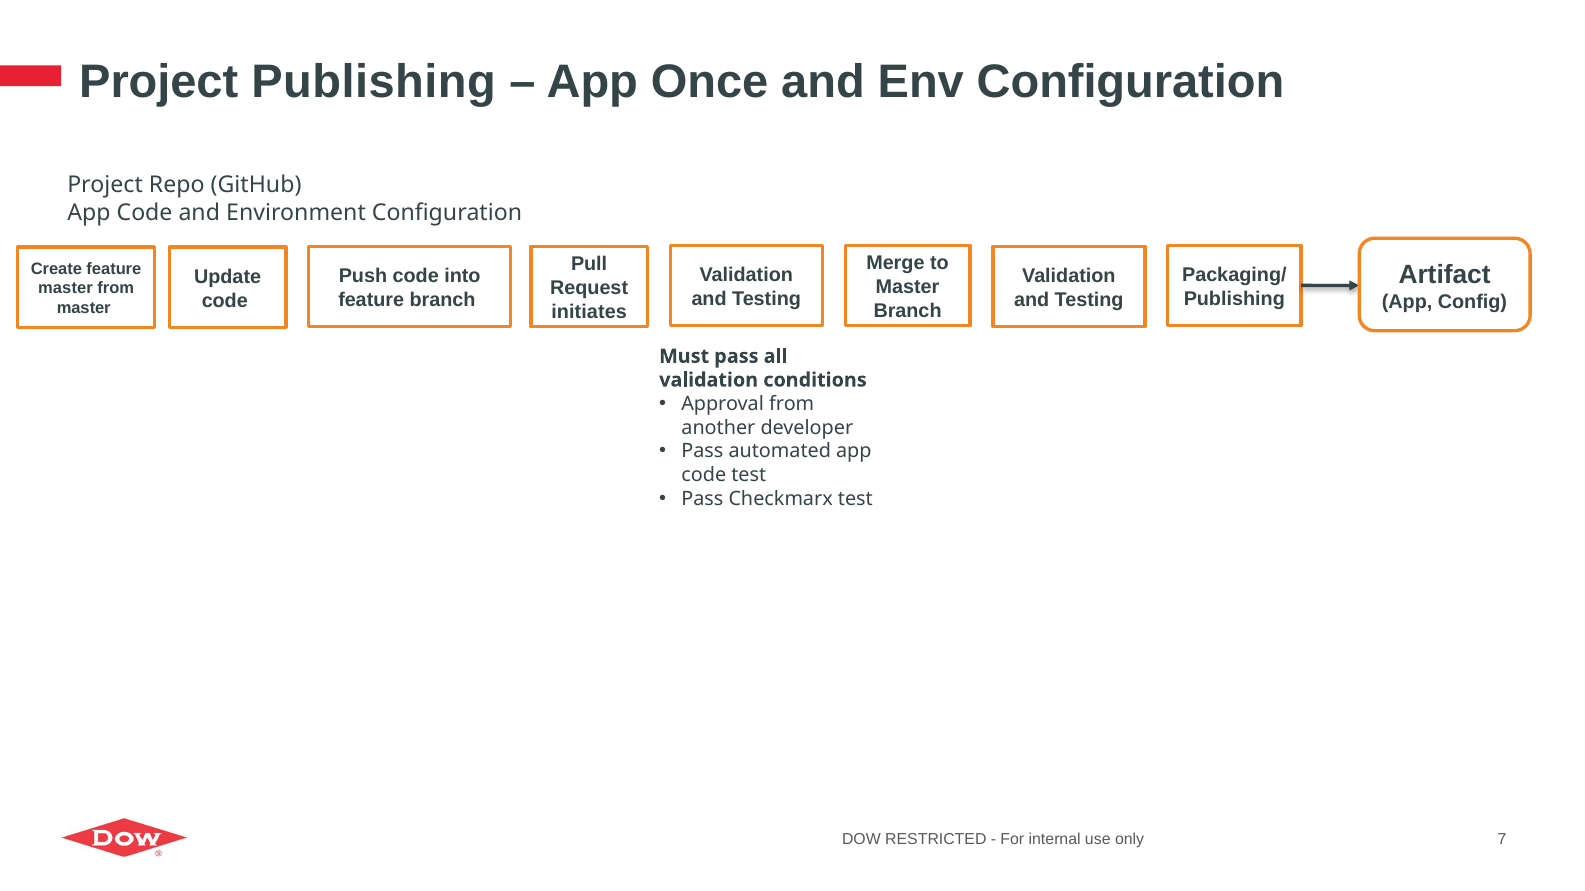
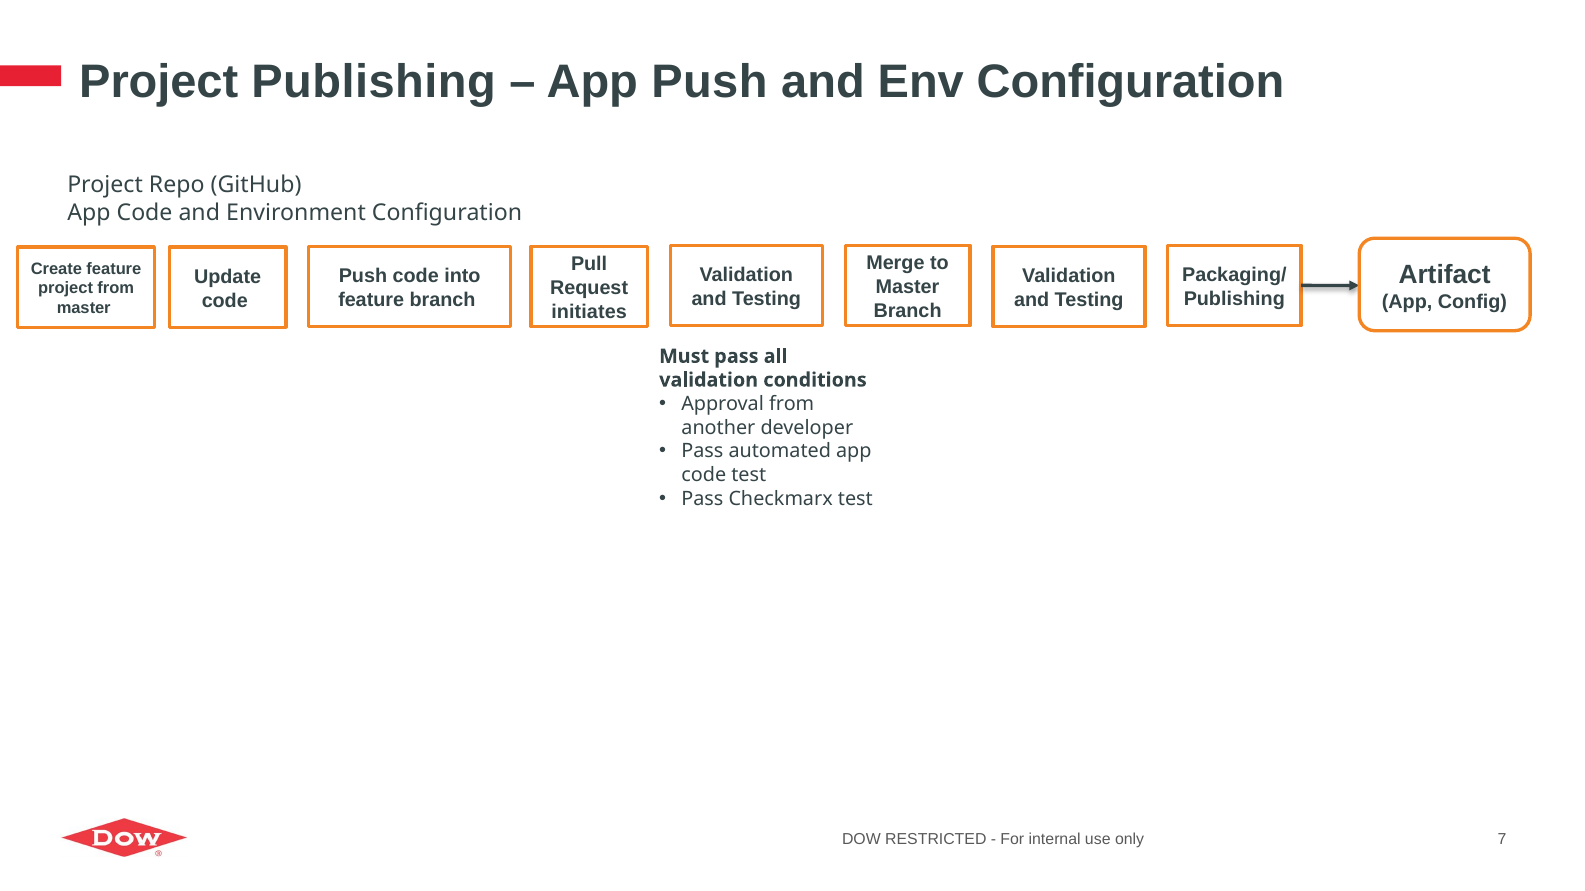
App Once: Once -> Push
master at (66, 289): master -> project
